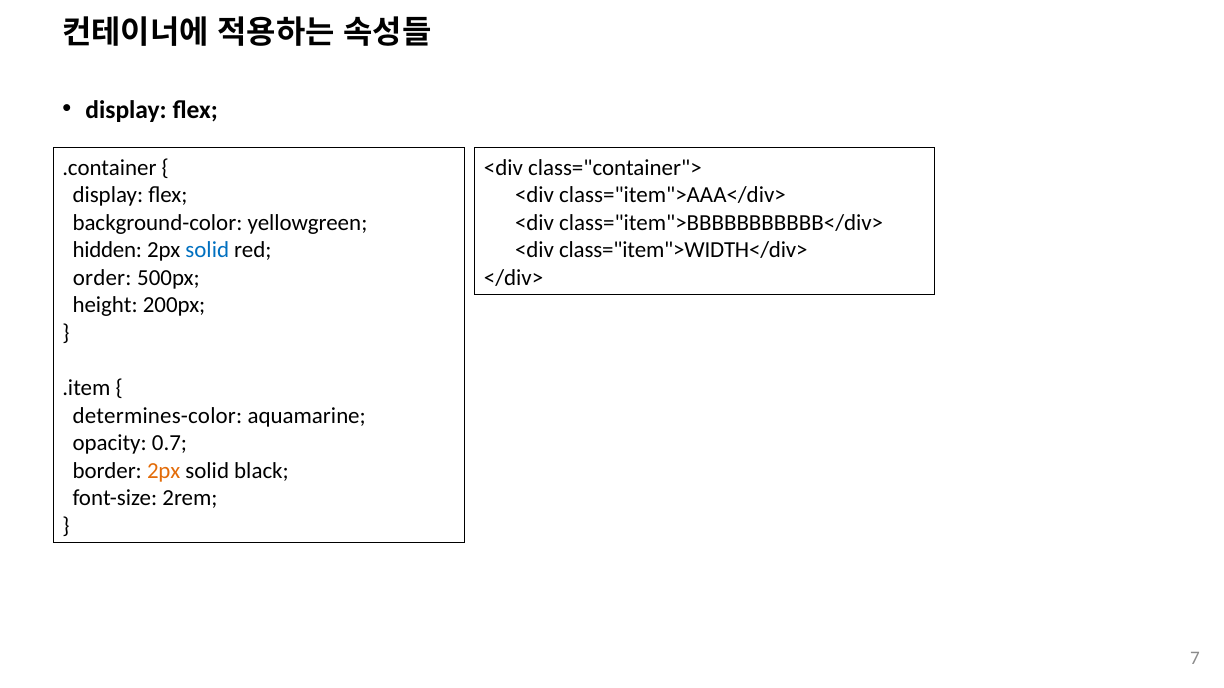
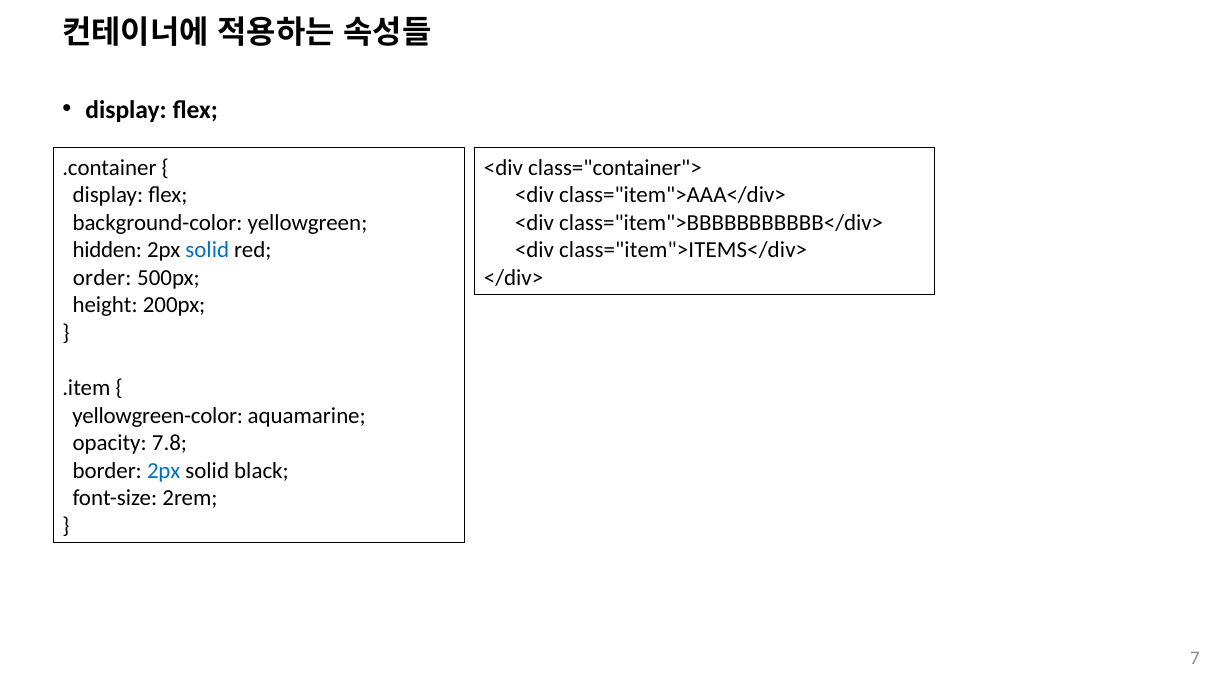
class="item">WIDTH</div>: class="item">WIDTH</div> -> class="item">ITEMS</div>
determines-color: determines-color -> yellowgreen-color
0.7: 0.7 -> 7.8
2px at (164, 471) colour: orange -> blue
